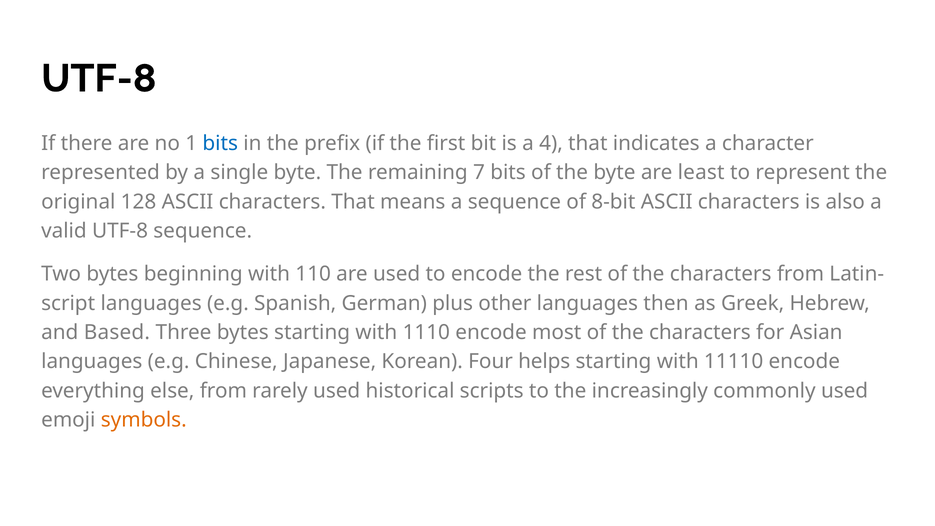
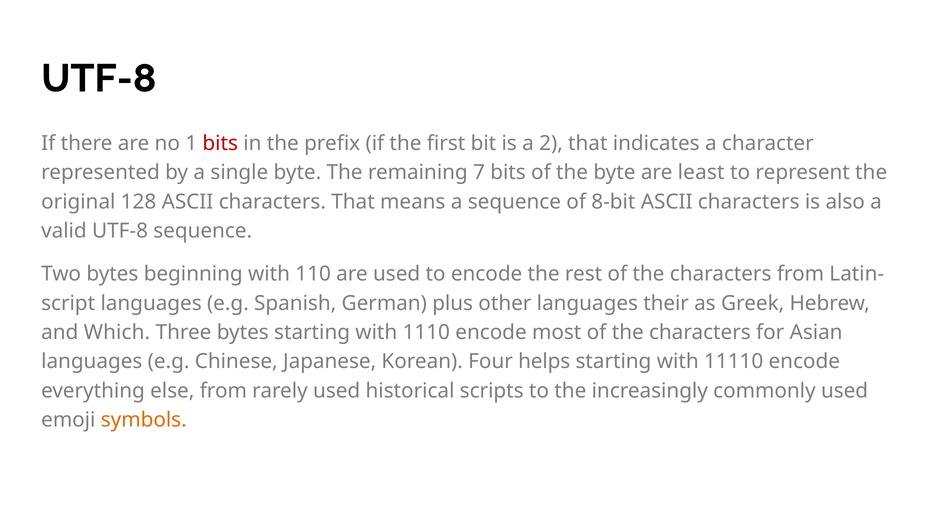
bits at (220, 143) colour: blue -> red
4: 4 -> 2
then: then -> their
Based: Based -> Which
